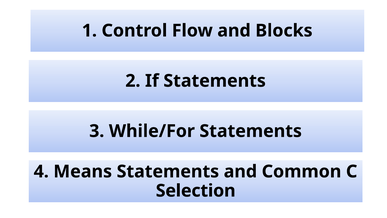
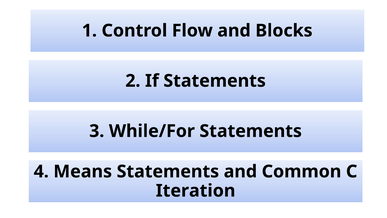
Selection: Selection -> Iteration
